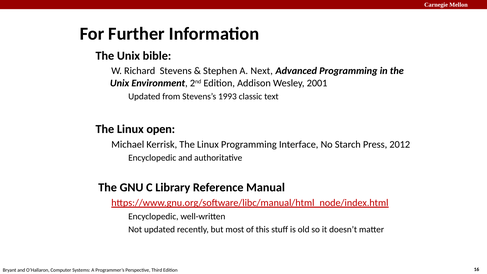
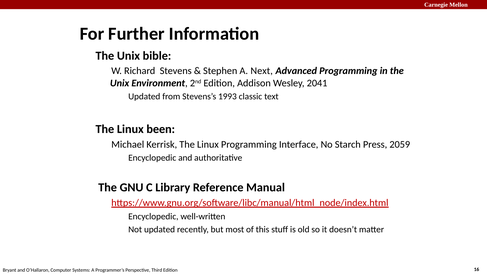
2001: 2001 -> 2041
open: open -> been
2012: 2012 -> 2059
